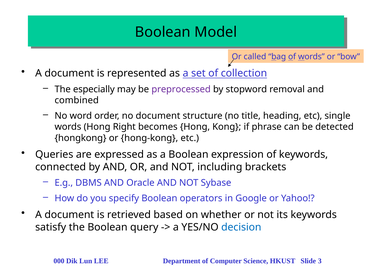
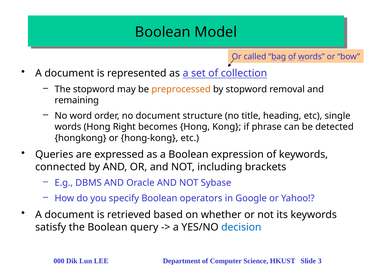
The especially: especially -> stopword
preprocessed colour: purple -> orange
combined: combined -> remaining
